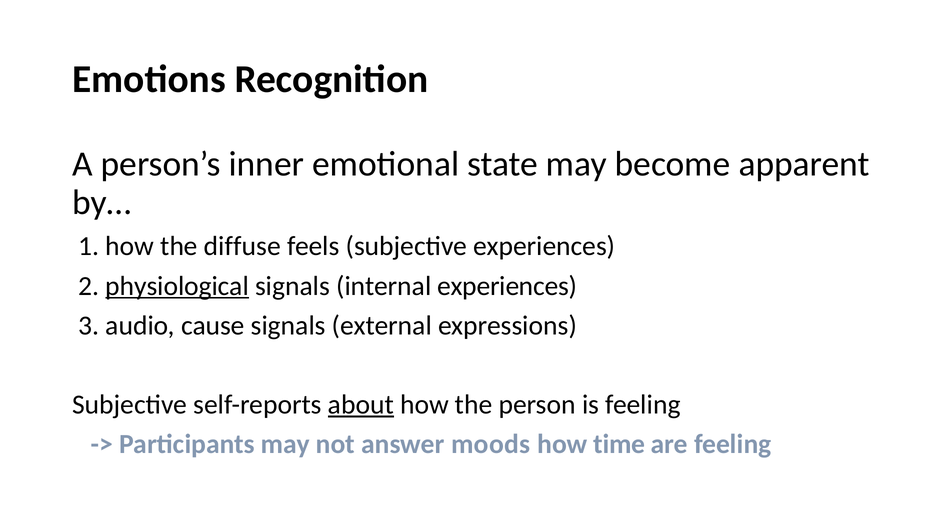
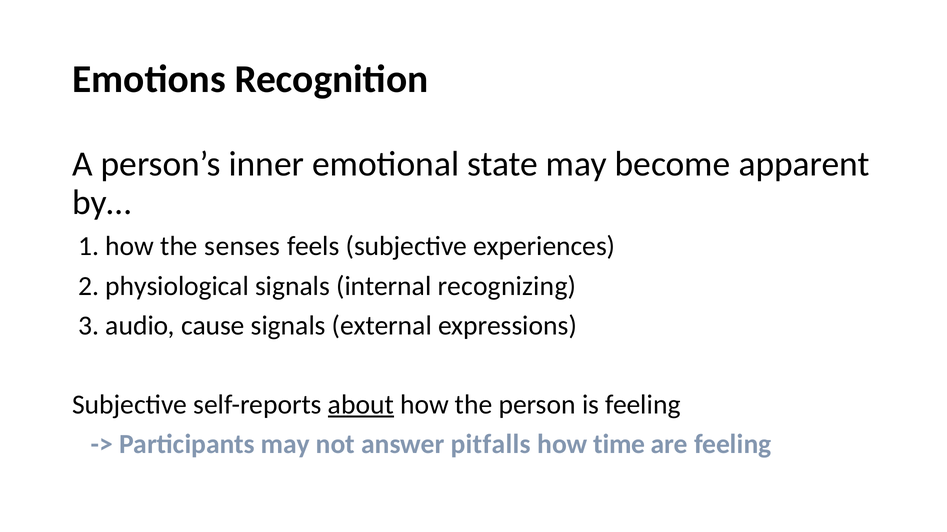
diffuse: diffuse -> senses
physiological underline: present -> none
internal experiences: experiences -> recognizing
moods: moods -> pitfalls
